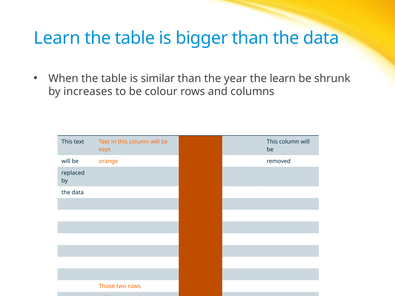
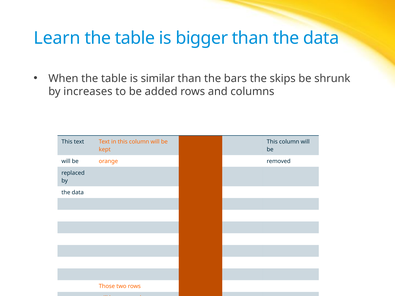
year: year -> bars
the learn: learn -> skips
colour: colour -> added
